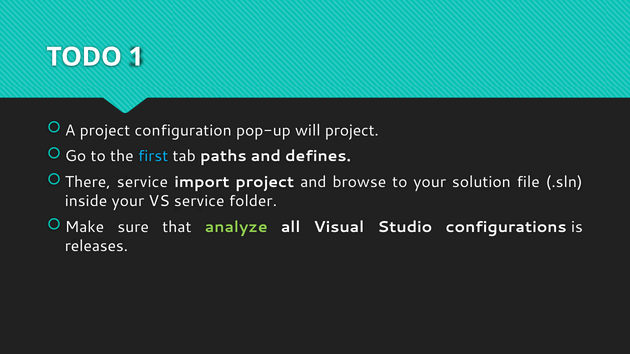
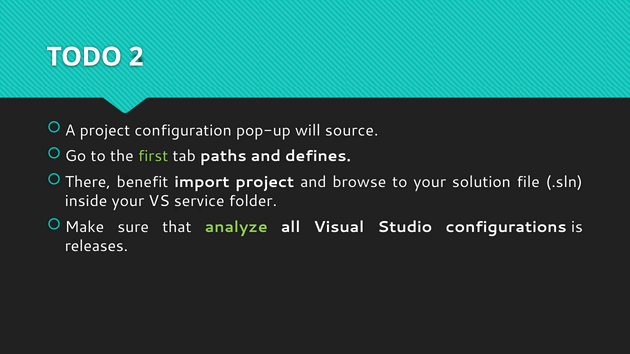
1: 1 -> 2
will project: project -> source
first colour: light blue -> light green
There service: service -> benefit
